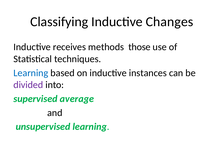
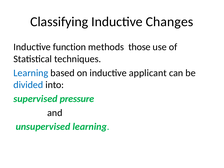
receives: receives -> function
instances: instances -> applicant
divided colour: purple -> blue
average: average -> pressure
